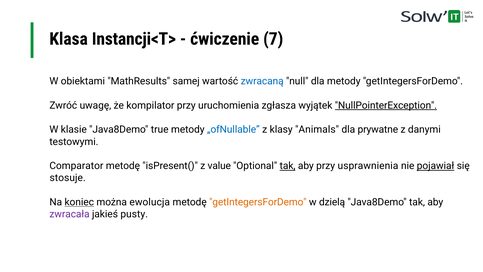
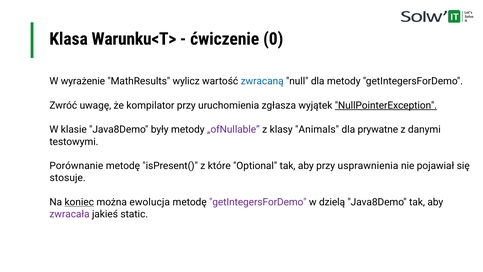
Instancji<T>: Instancji<T> -> Warunku<T>
7: 7 -> 0
obiektami: obiektami -> wyrażenie
samej: samej -> wylicz
true: true -> były
„ofNullable colour: blue -> purple
Comparator: Comparator -> Porównanie
value: value -> które
tak at (288, 166) underline: present -> none
pojawiał underline: present -> none
getIntegersForDemo at (258, 202) colour: orange -> purple
pusty: pusty -> static
